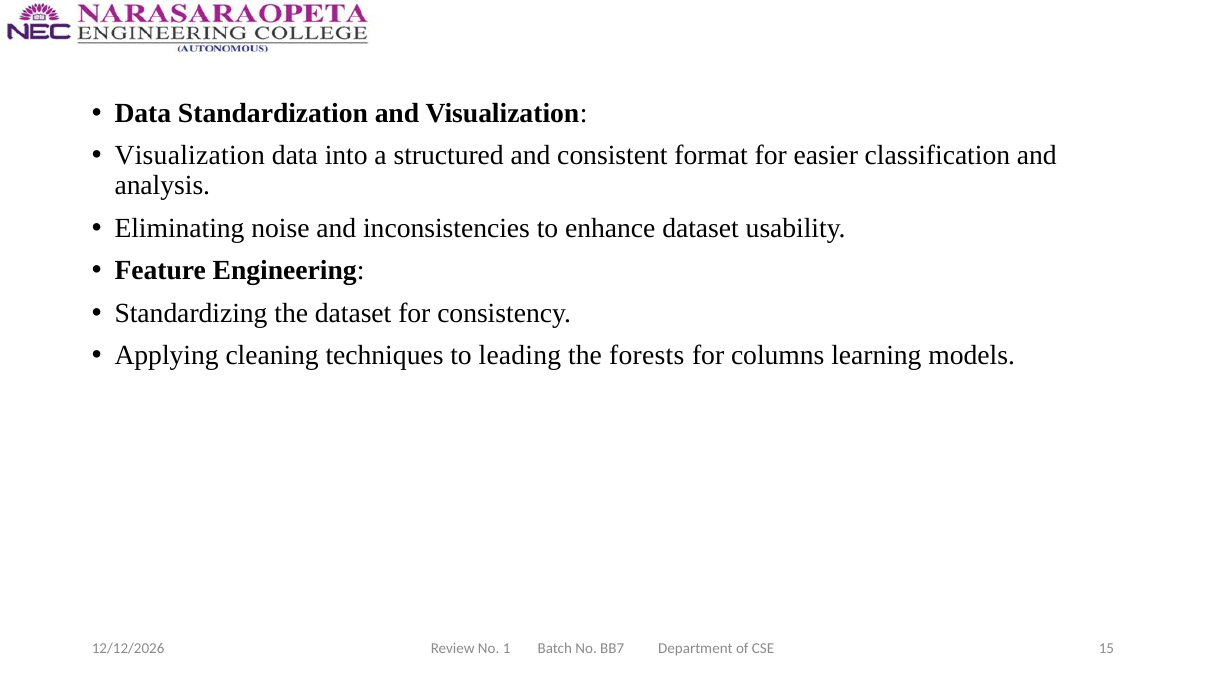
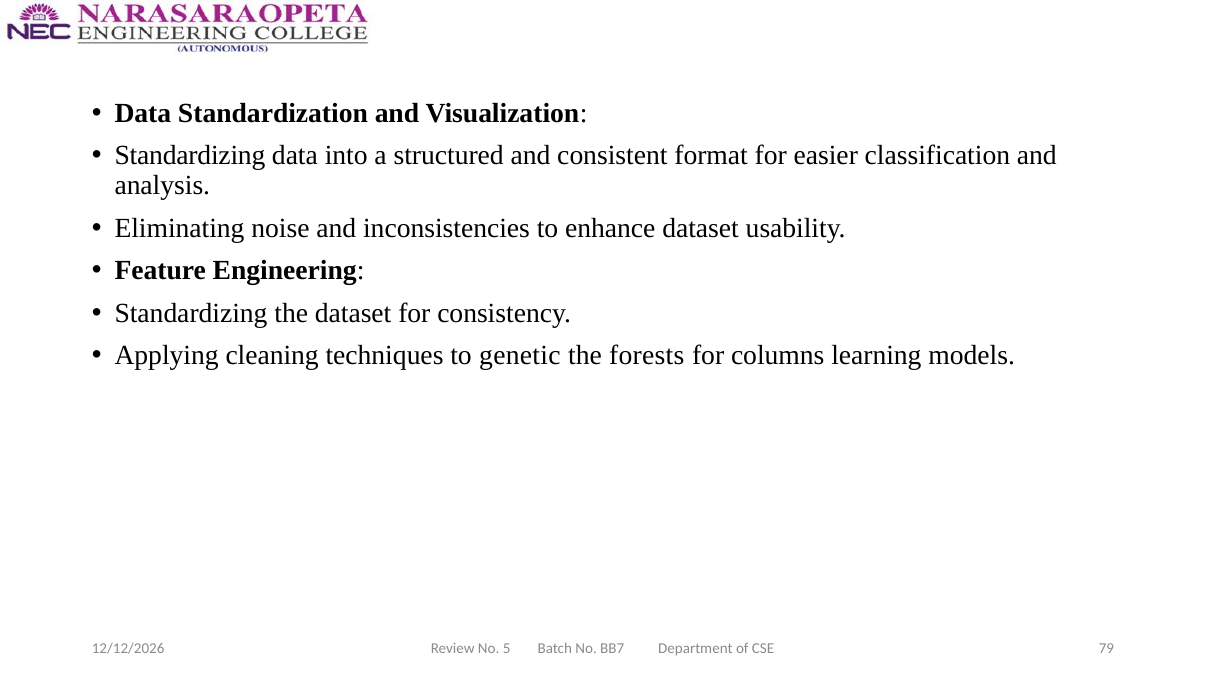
Visualization at (190, 156): Visualization -> Standardizing
leading: leading -> genetic
1: 1 -> 5
15: 15 -> 79
